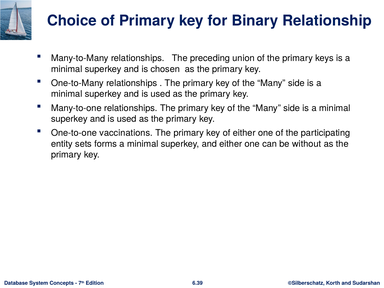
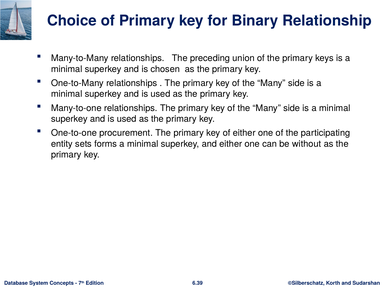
vaccinations: vaccinations -> procurement
